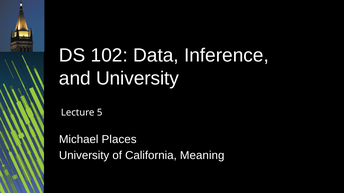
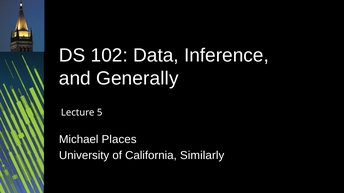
and University: University -> Generally
Meaning: Meaning -> Similarly
